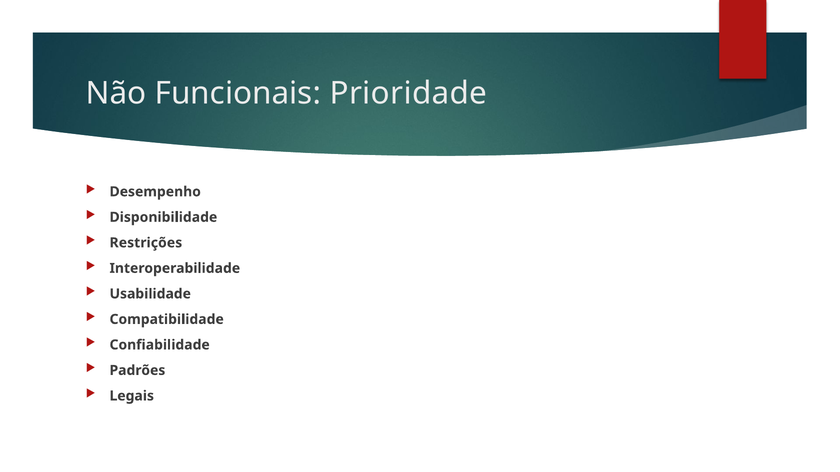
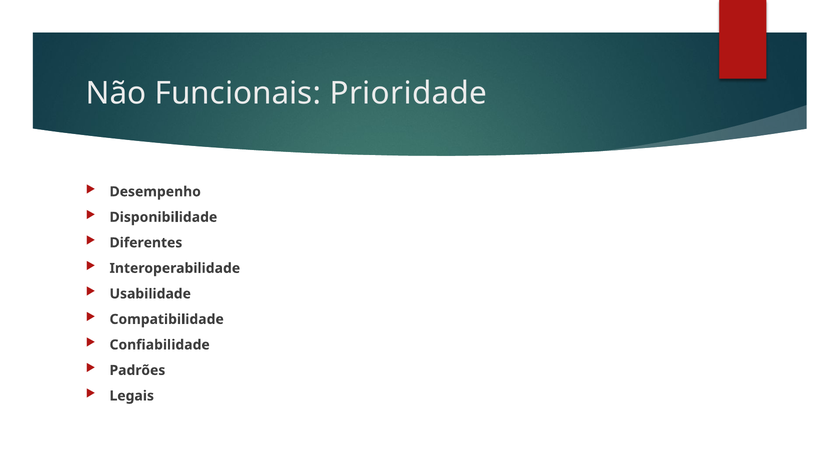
Restrições: Restrições -> Diferentes
